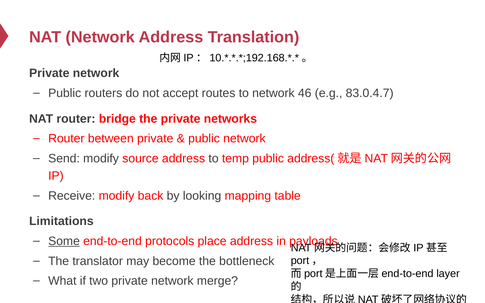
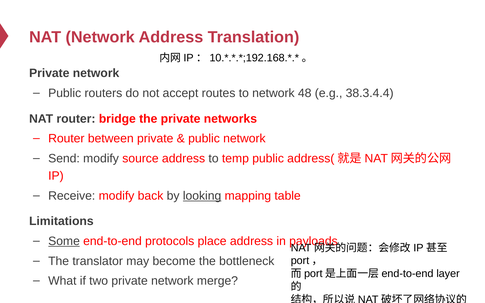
46: 46 -> 48
83.0.4.7: 83.0.4.7 -> 38.3.4.4
looking underline: none -> present
